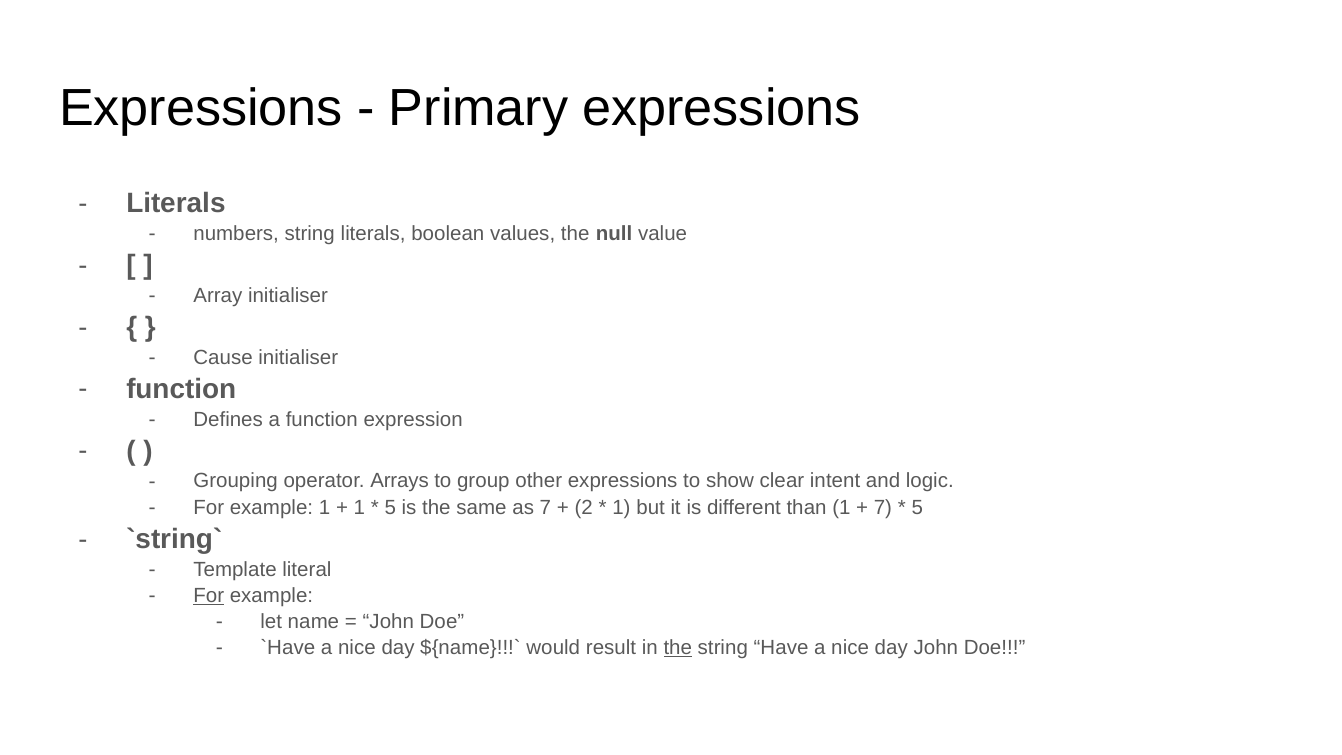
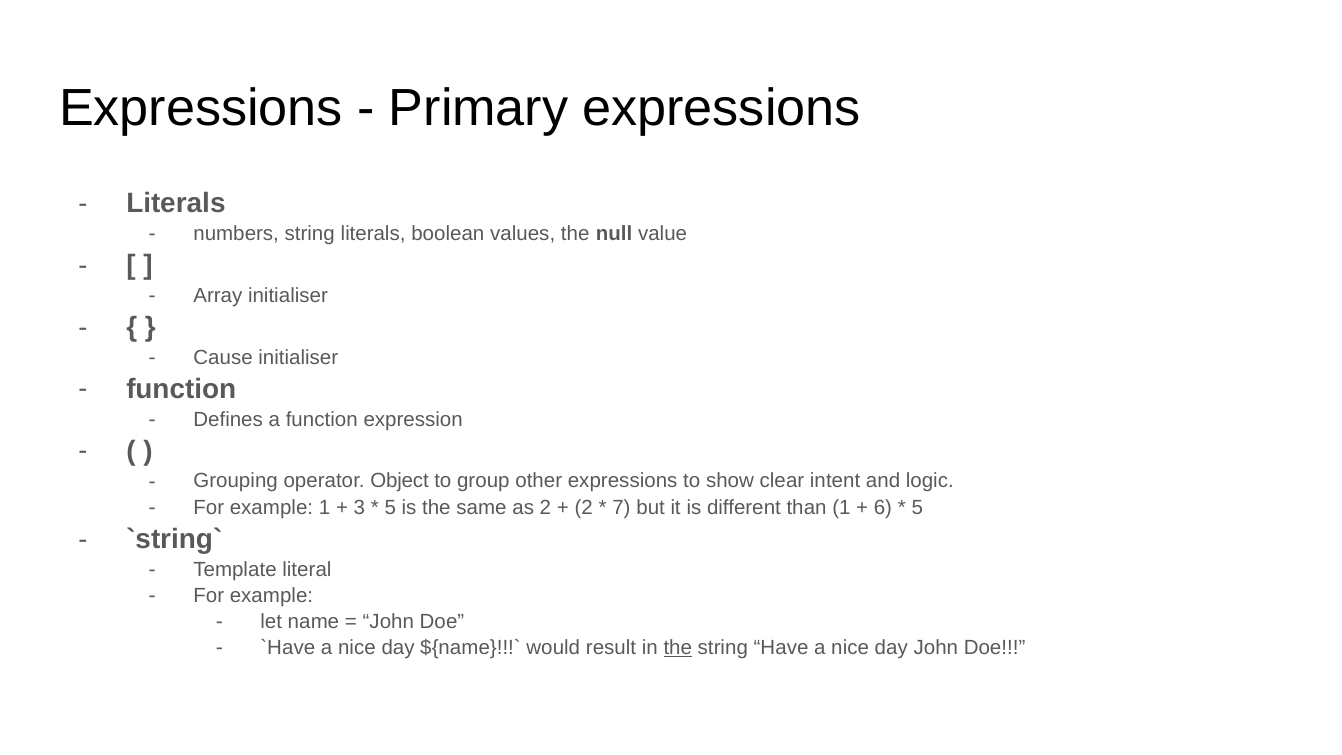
Arrays: Arrays -> Object
1 at (359, 507): 1 -> 3
as 7: 7 -> 2
1 at (621, 507): 1 -> 7
7 at (883, 507): 7 -> 6
For at (209, 595) underline: present -> none
